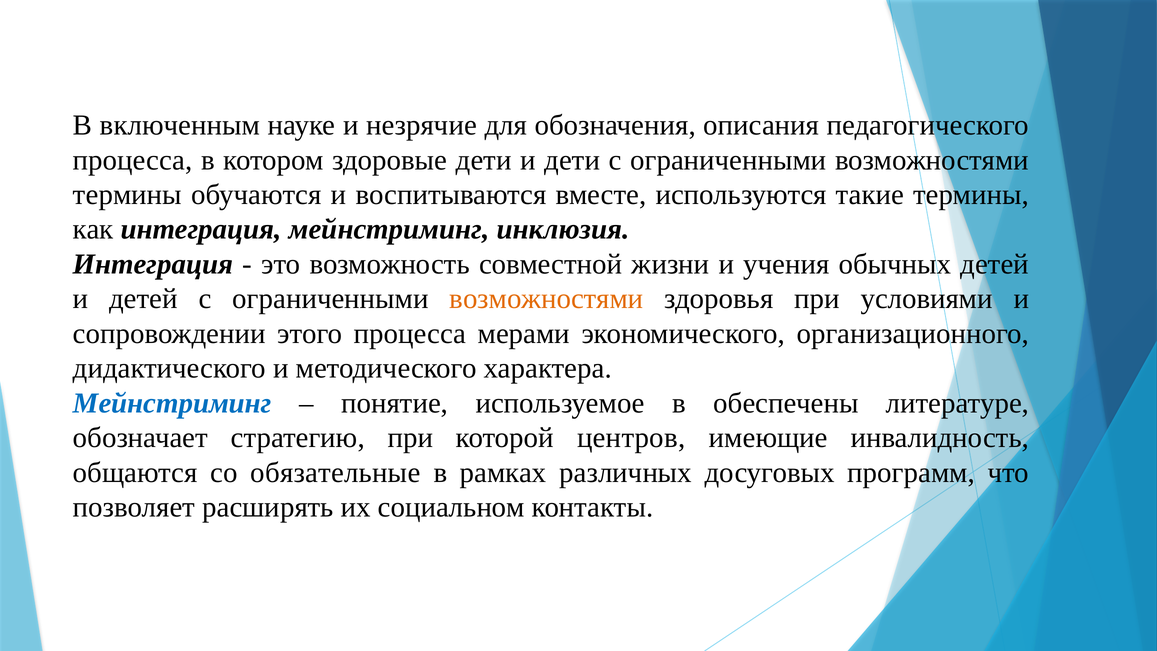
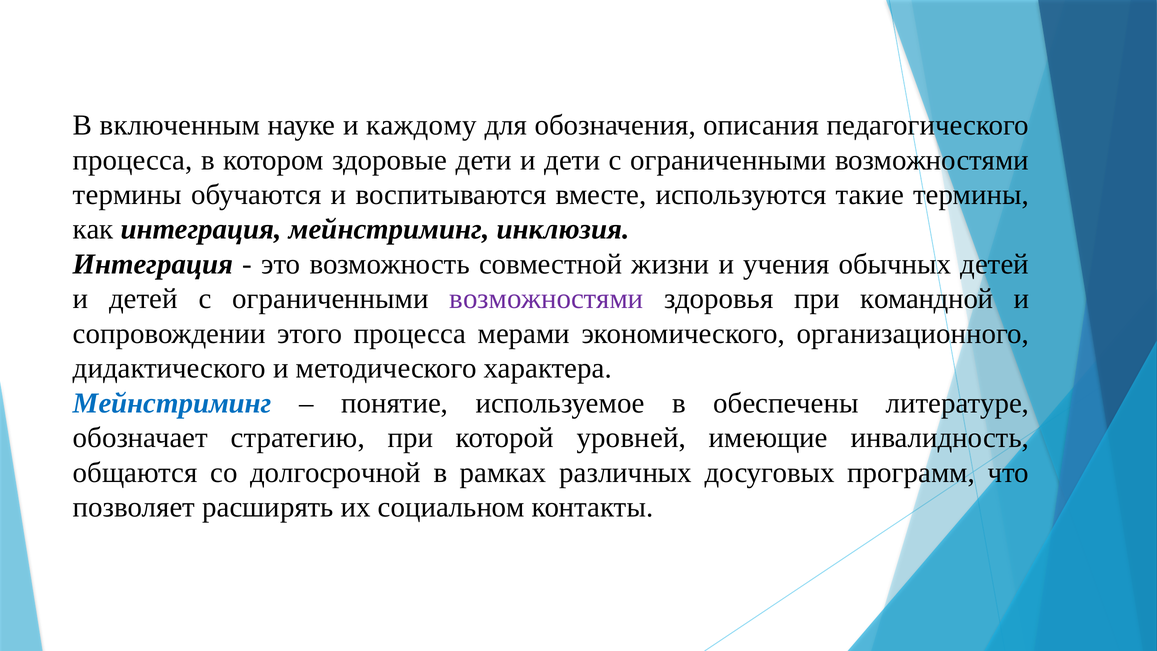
незрячие: незрячие -> каждому
возможностями at (546, 299) colour: orange -> purple
условиями: условиями -> командной
центров: центров -> уровней
обязательные: обязательные -> долгосрочной
